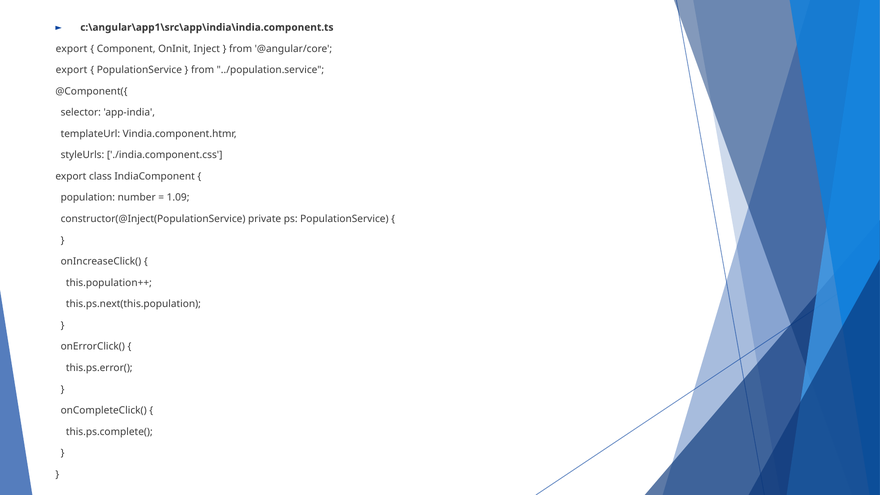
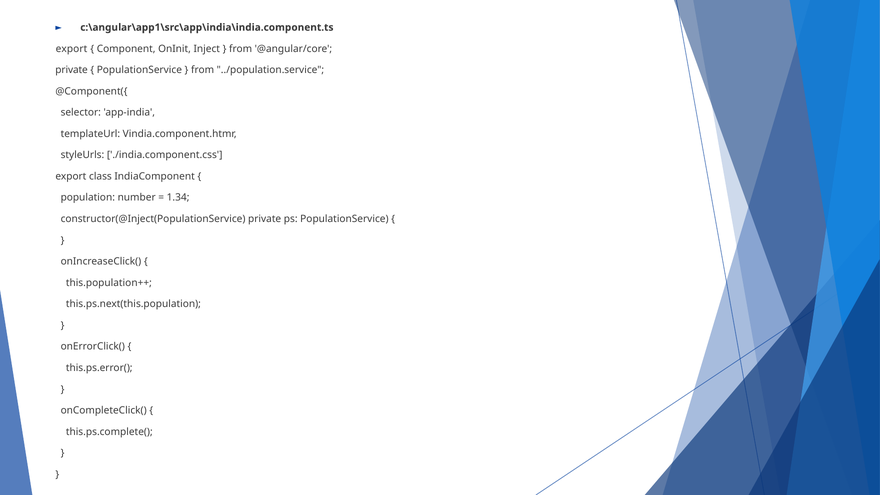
export at (71, 70): export -> private
1.09: 1.09 -> 1.34
